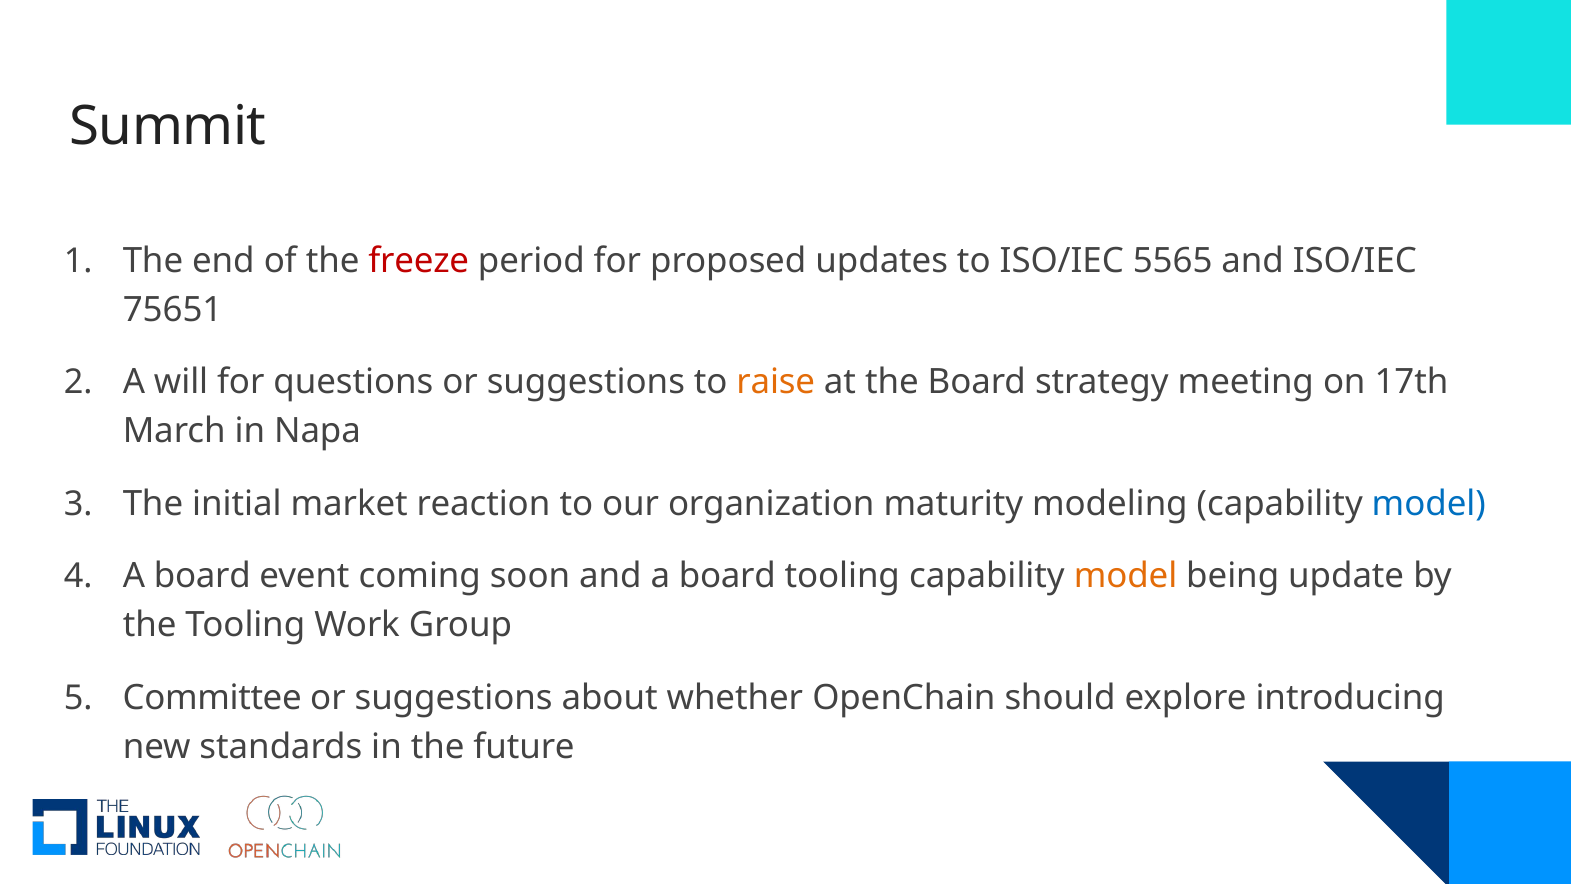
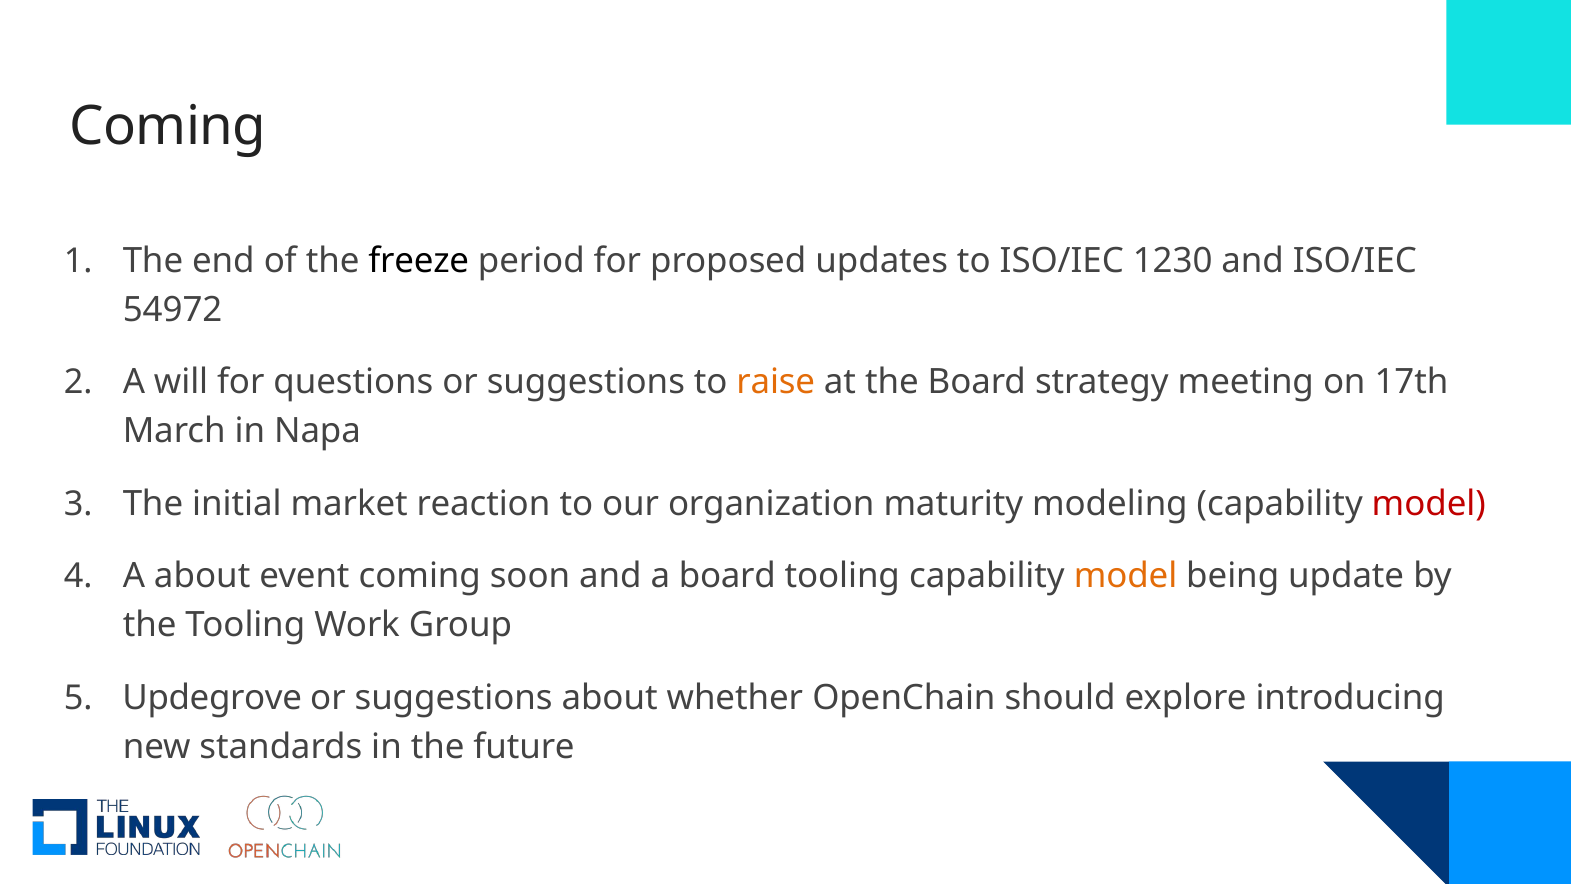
Summit at (168, 126): Summit -> Coming
freeze colour: red -> black
5565: 5565 -> 1230
75651: 75651 -> 54972
model at (1429, 504) colour: blue -> red
board at (202, 576): board -> about
Committee: Committee -> Updegrove
